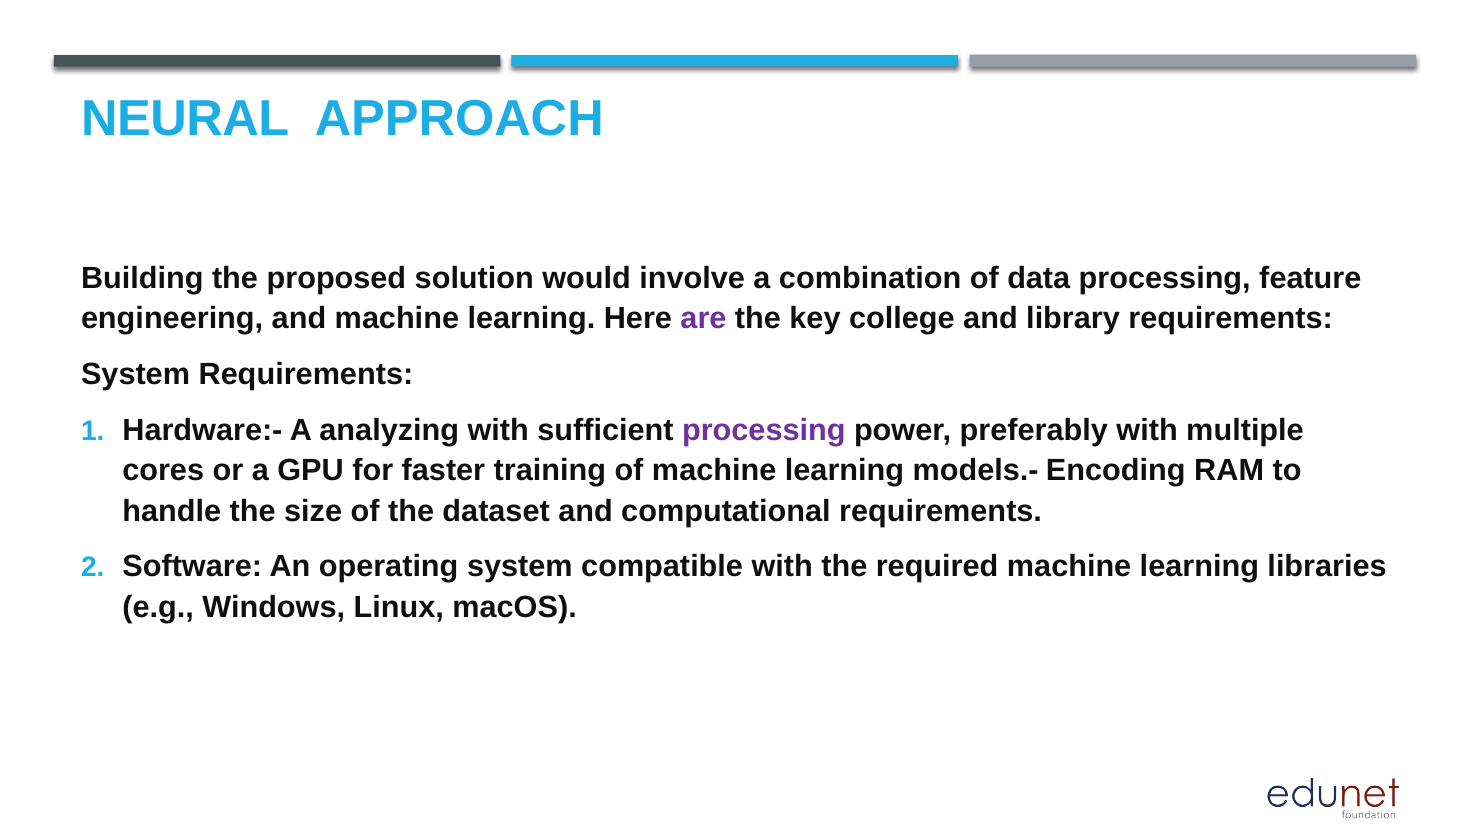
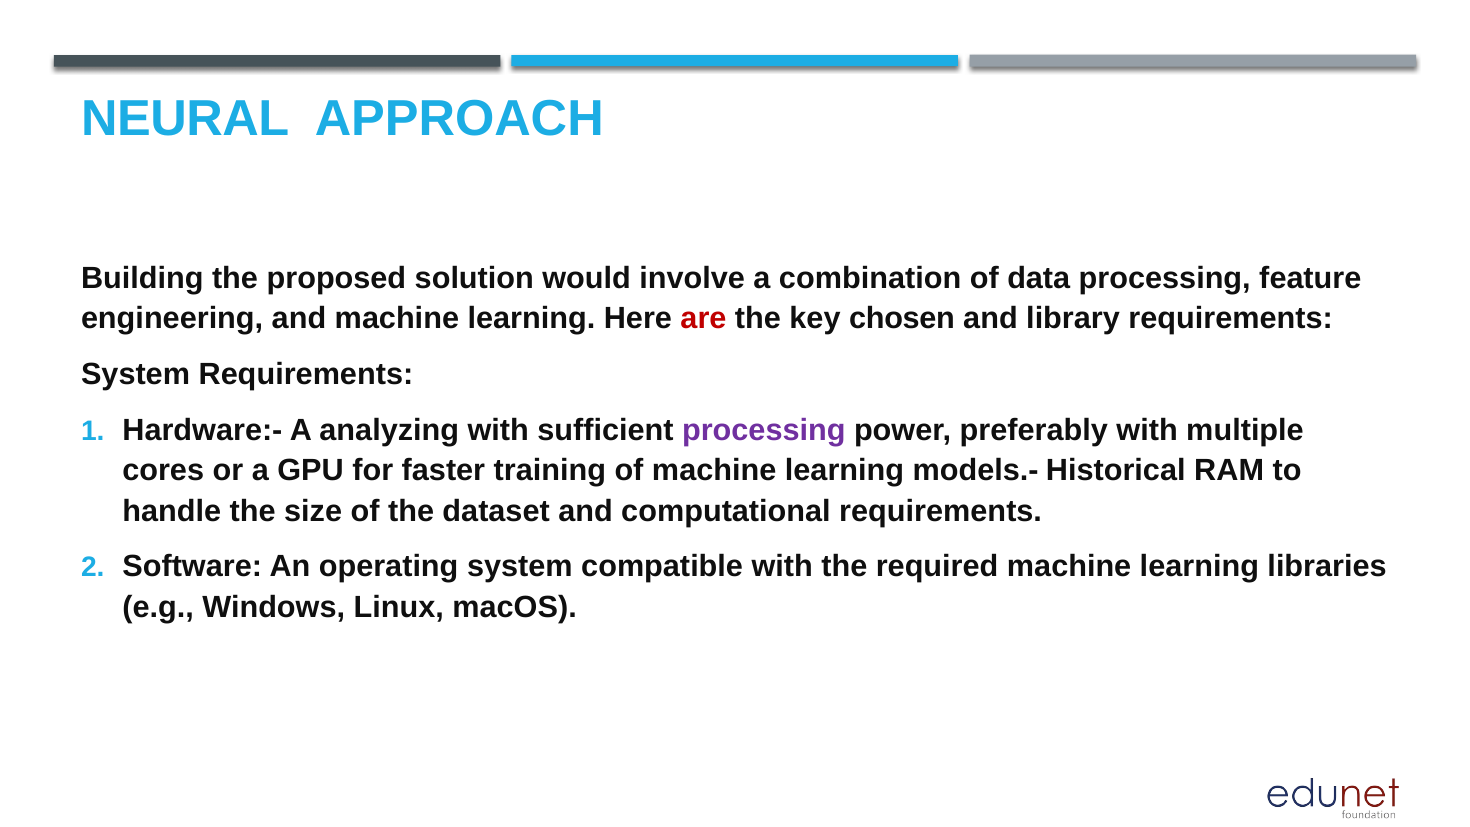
are colour: purple -> red
college: college -> chosen
Encoding: Encoding -> Historical
